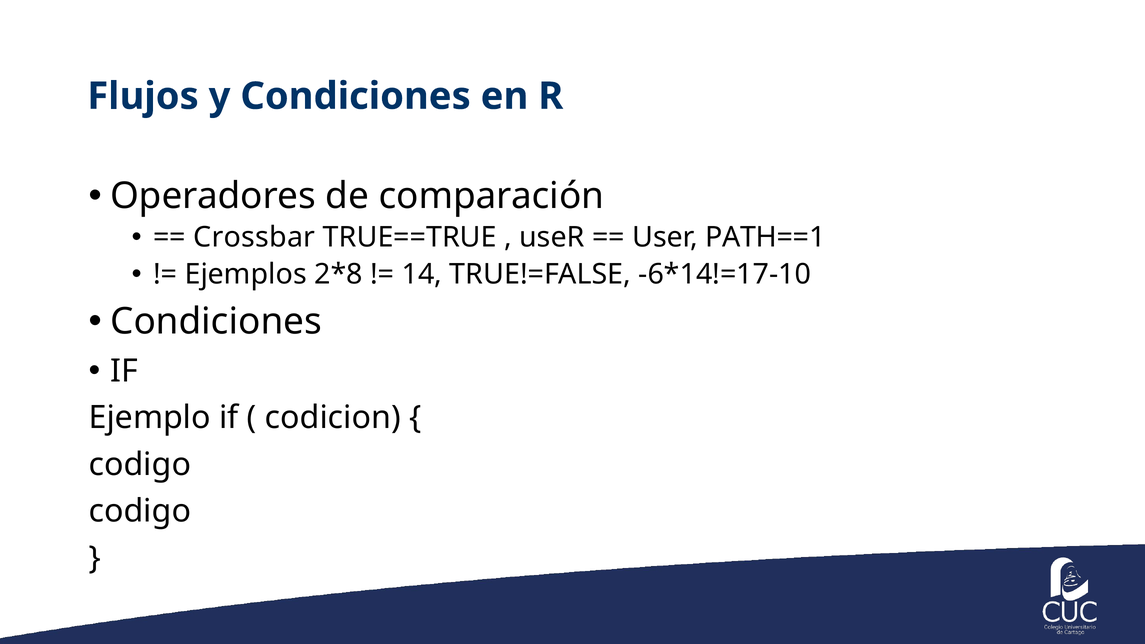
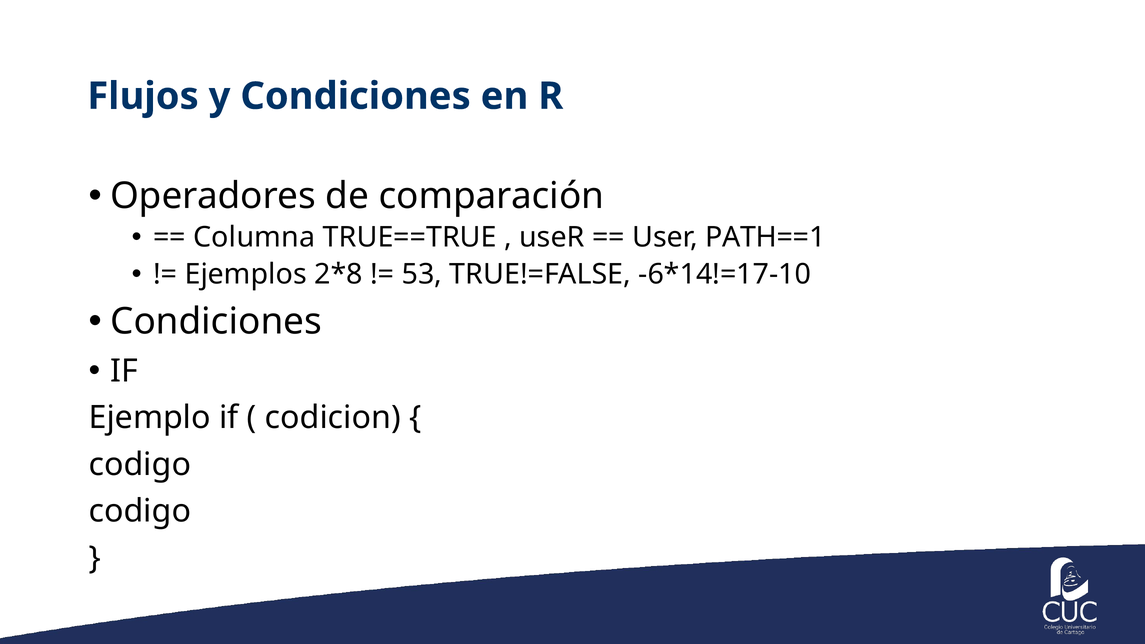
Crossbar: Crossbar -> Columna
14: 14 -> 53
